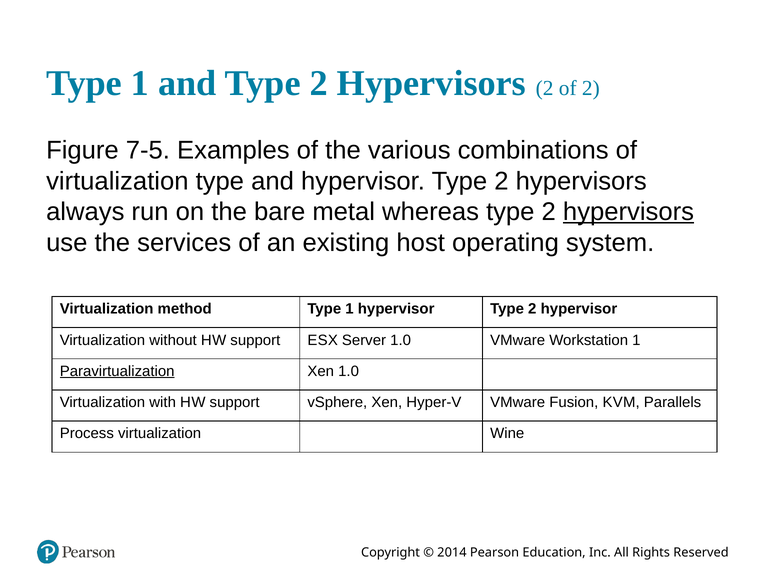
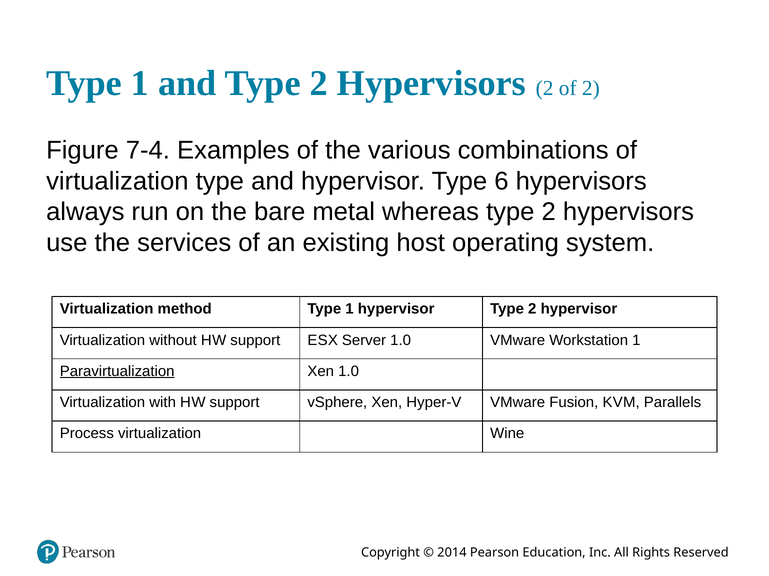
7-5: 7-5 -> 7-4
and hypervisor Type 2: 2 -> 6
hypervisors at (629, 212) underline: present -> none
